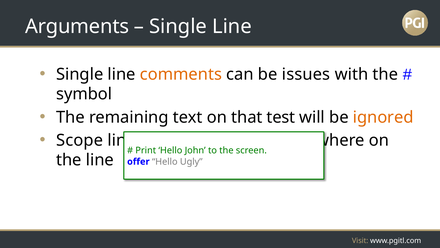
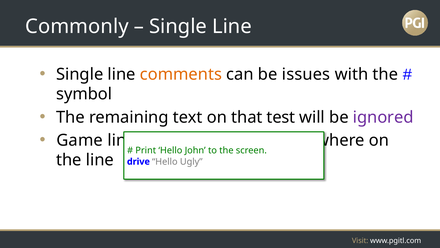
Arguments: Arguments -> Commonly
ignored colour: orange -> purple
Scope: Scope -> Game
offer: offer -> drive
